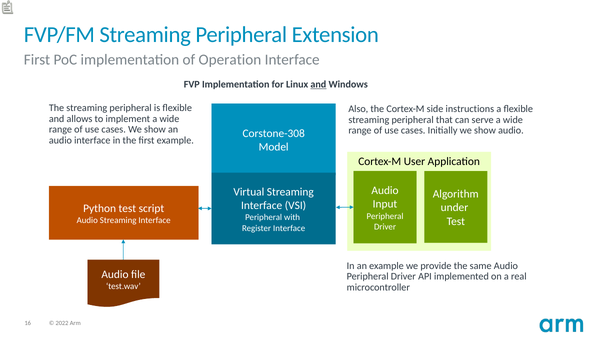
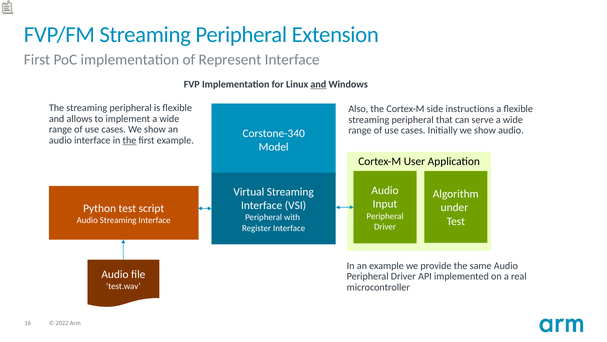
Operation: Operation -> Represent
Corstone-308: Corstone-308 -> Corstone-340
the at (129, 140) underline: none -> present
